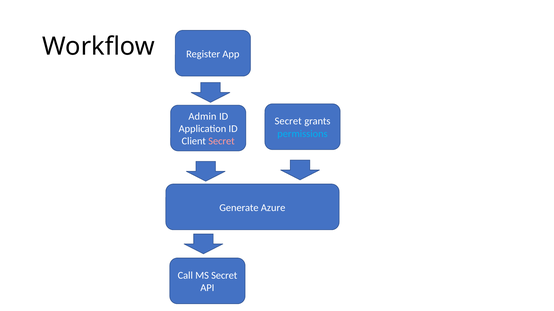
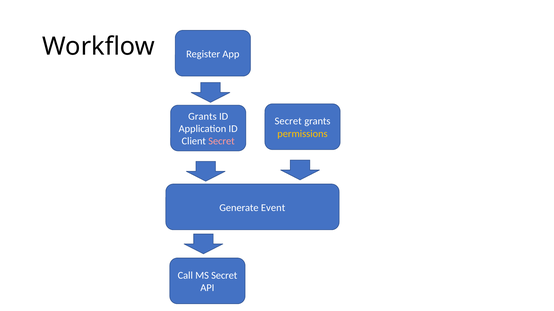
Admin at (202, 117): Admin -> Grants
permissions colour: light blue -> yellow
Azure: Azure -> Event
